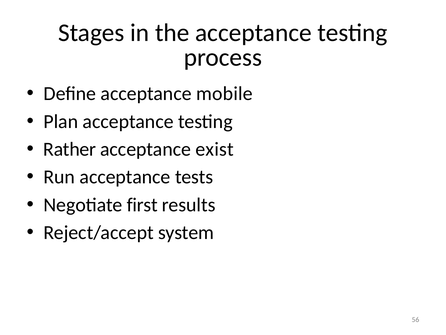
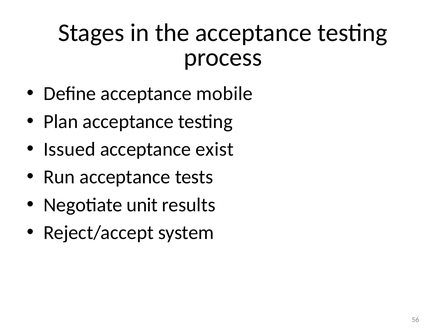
Rather: Rather -> Issued
first: first -> unit
